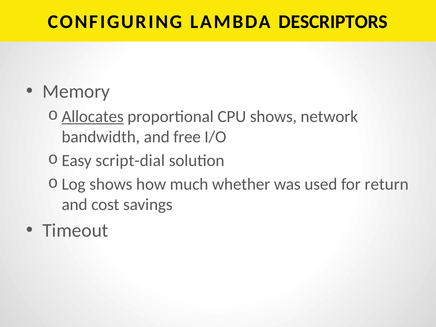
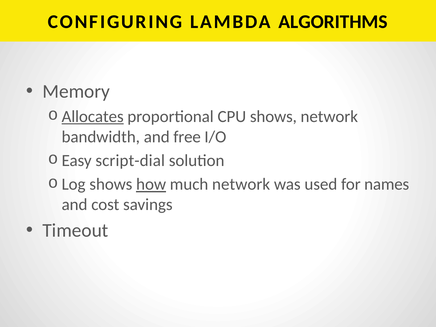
DESCRIPTORS: DESCRIPTORS -> ALGORITHMS
how underline: none -> present
much whether: whether -> network
return: return -> names
